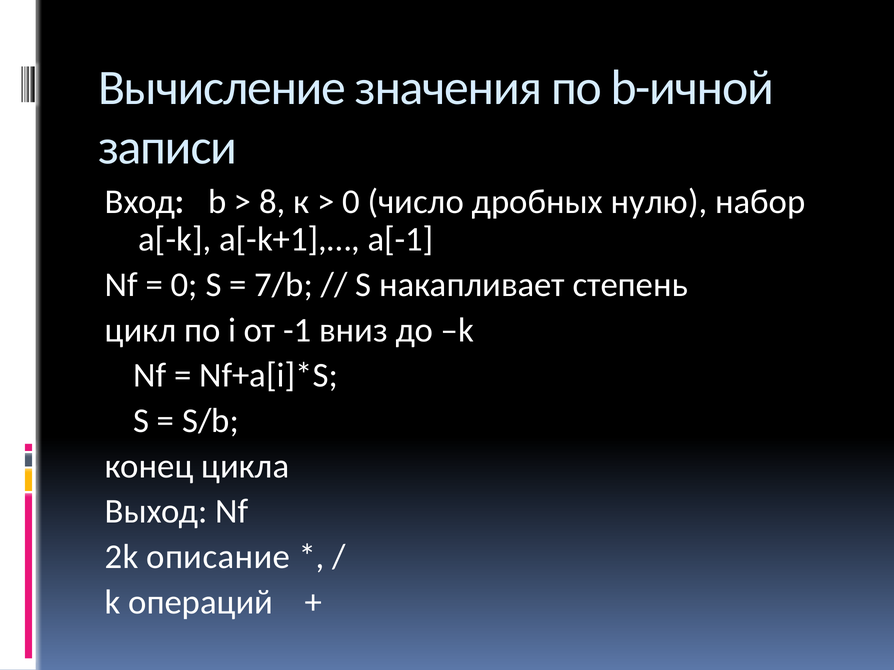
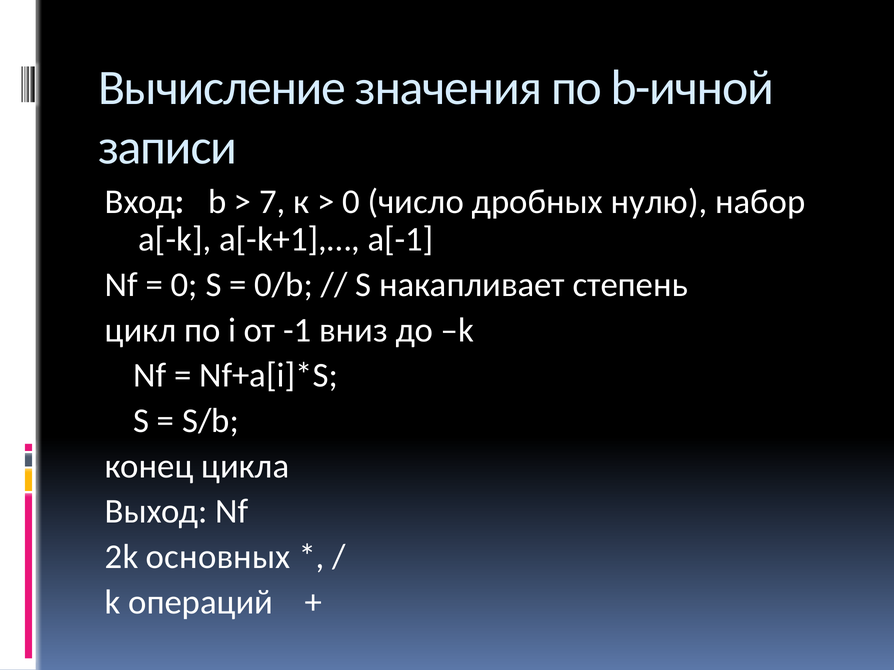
8: 8 -> 7
7/b: 7/b -> 0/b
описание: описание -> основных
